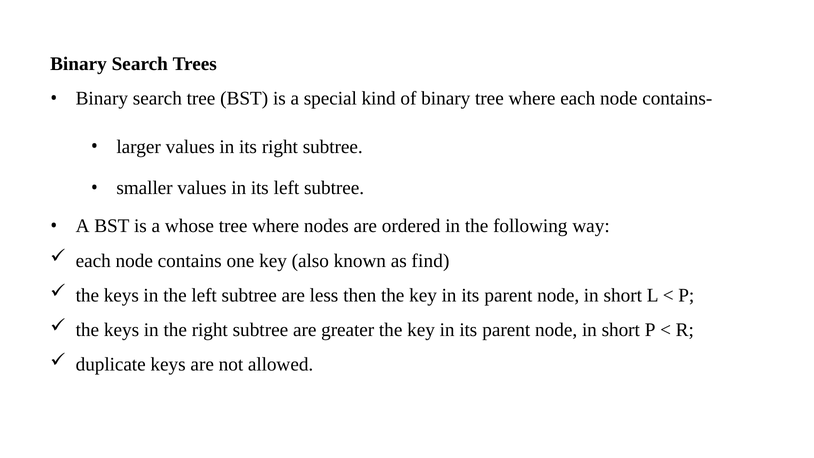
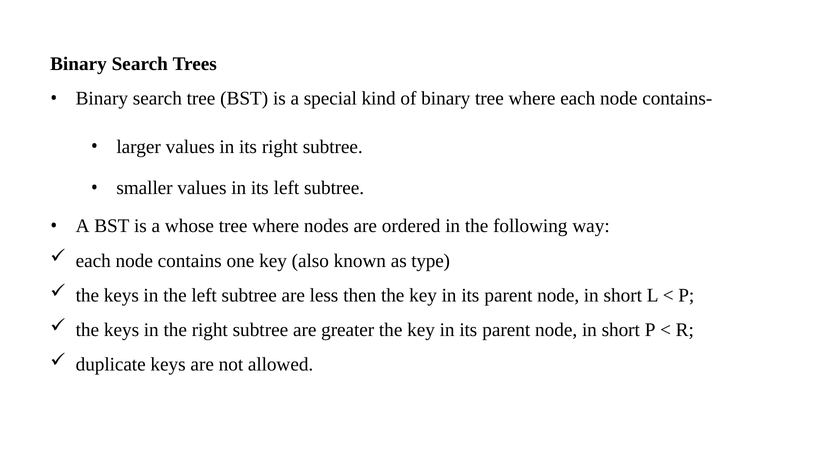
find: find -> type
